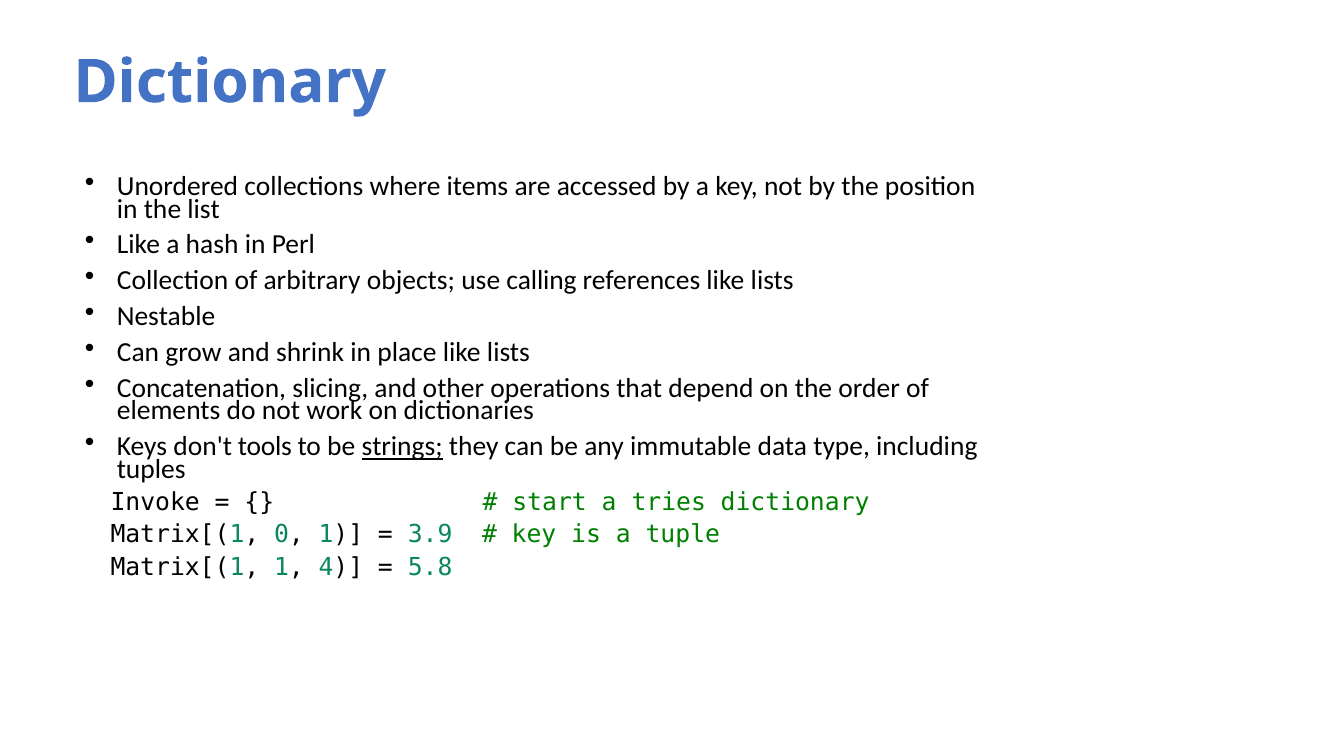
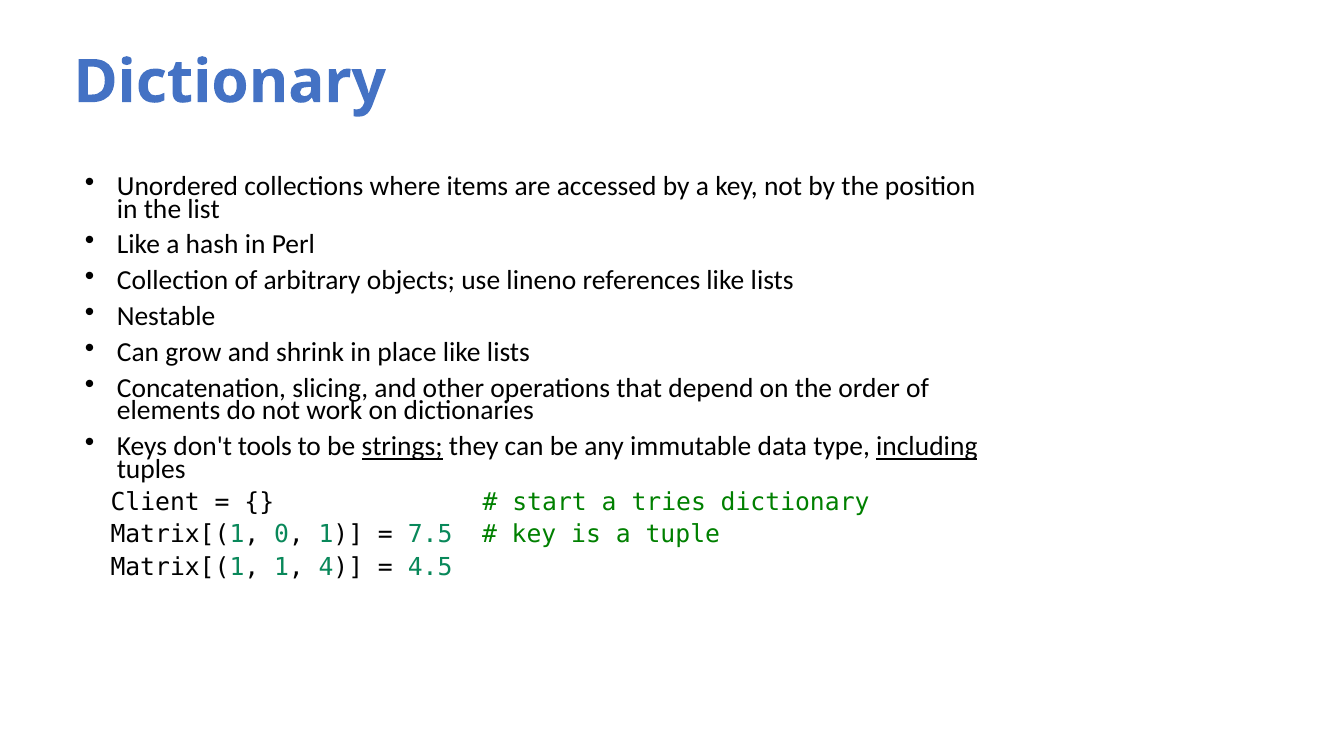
calling: calling -> lineno
including underline: none -> present
Invoke: Invoke -> Client
3.9: 3.9 -> 7.5
5.8: 5.8 -> 4.5
